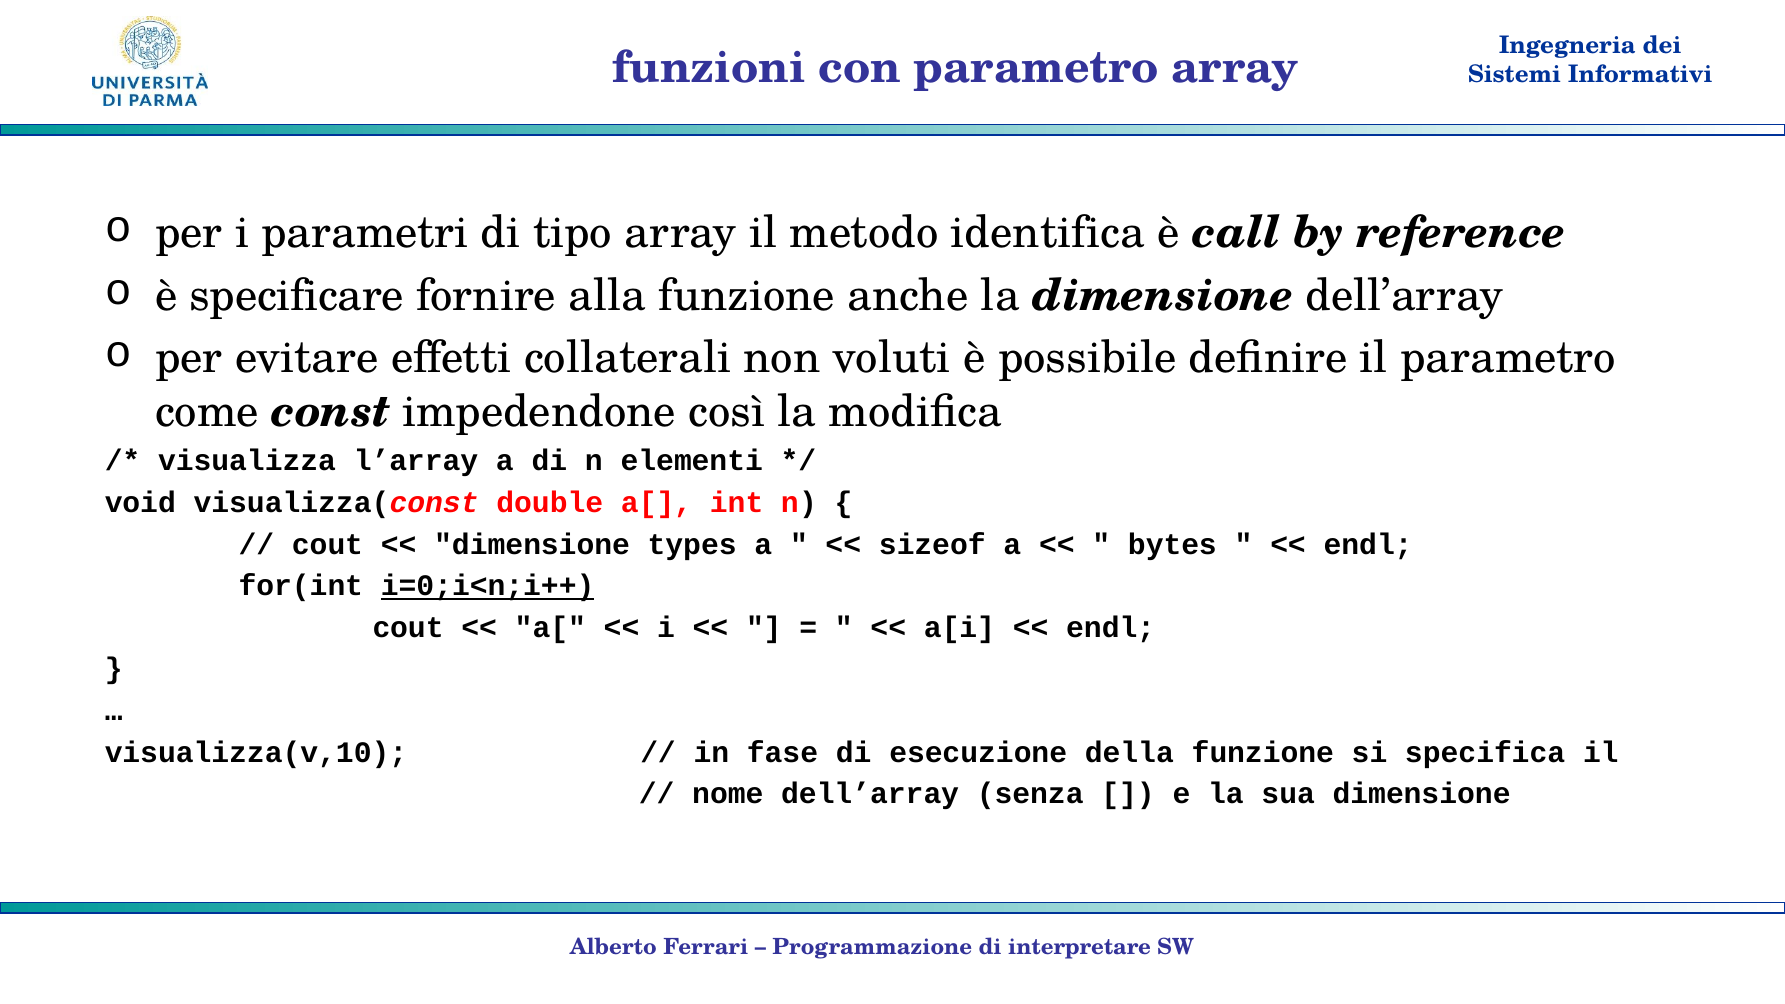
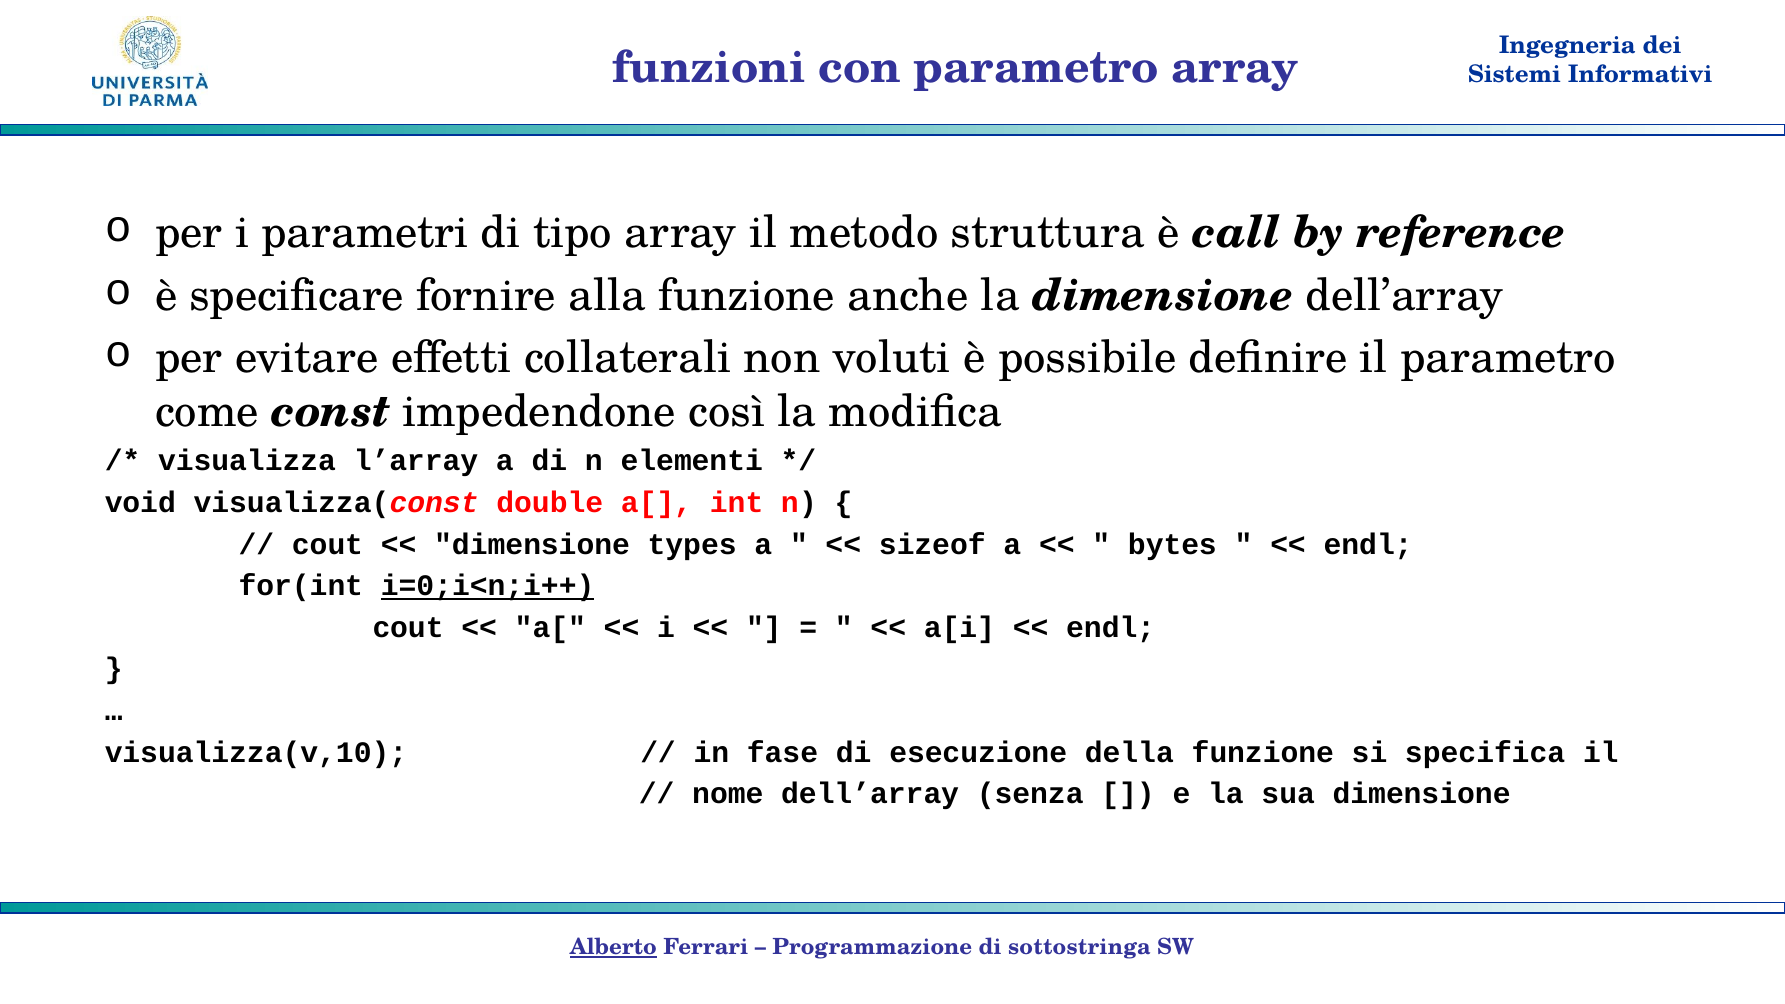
identifica: identifica -> struttura
Alberto underline: none -> present
interpretare: interpretare -> sottostringa
